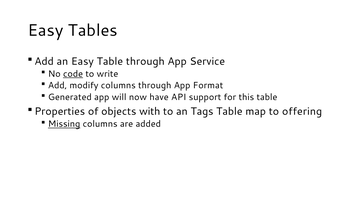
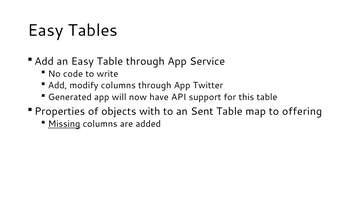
code underline: present -> none
Format: Format -> Twitter
Tags: Tags -> Sent
